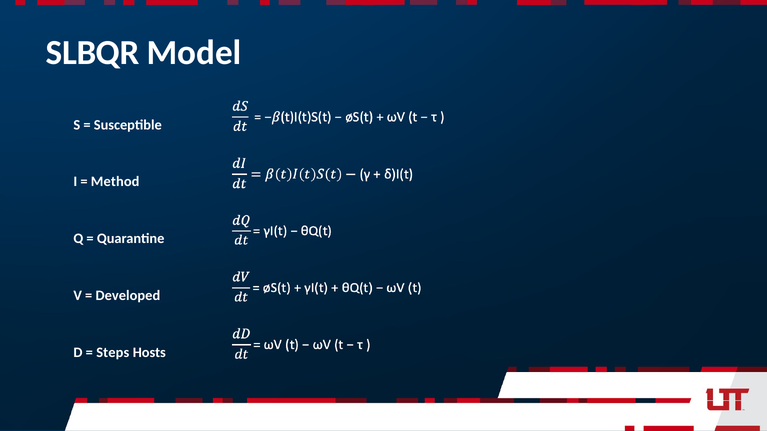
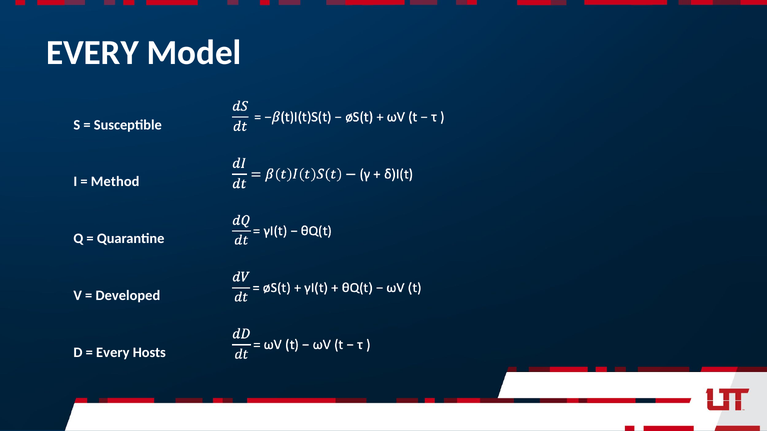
SLBQR at (93, 53): SLBQR -> EVERY
Steps at (113, 353): Steps -> Every
